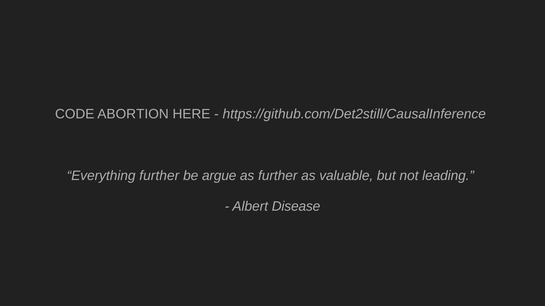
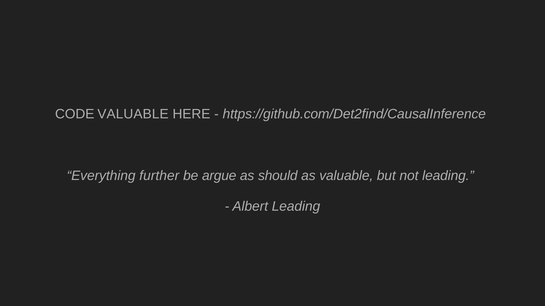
CODE ABORTION: ABORTION -> VALUABLE
https://github.com/Det2still/CausalInference: https://github.com/Det2still/CausalInference -> https://github.com/Det2find/CausalInference
as further: further -> should
Albert Disease: Disease -> Leading
